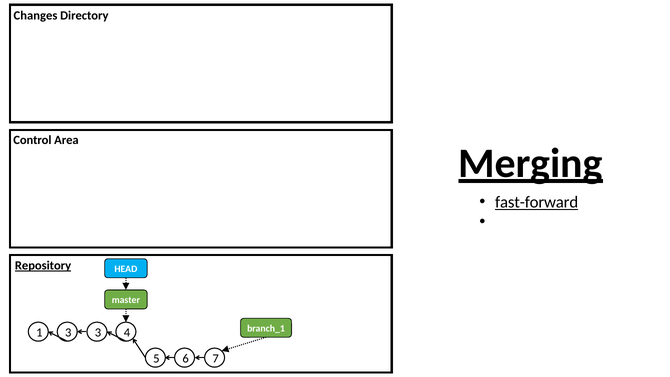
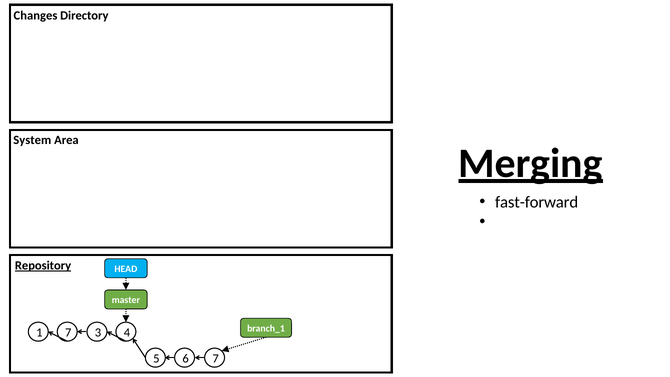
Control: Control -> System
fast-forward underline: present -> none
1 3: 3 -> 7
